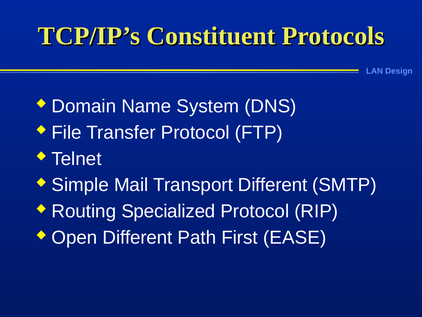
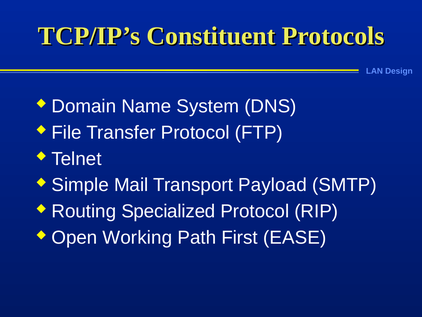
Transport Different: Different -> Payload
Open Different: Different -> Working
